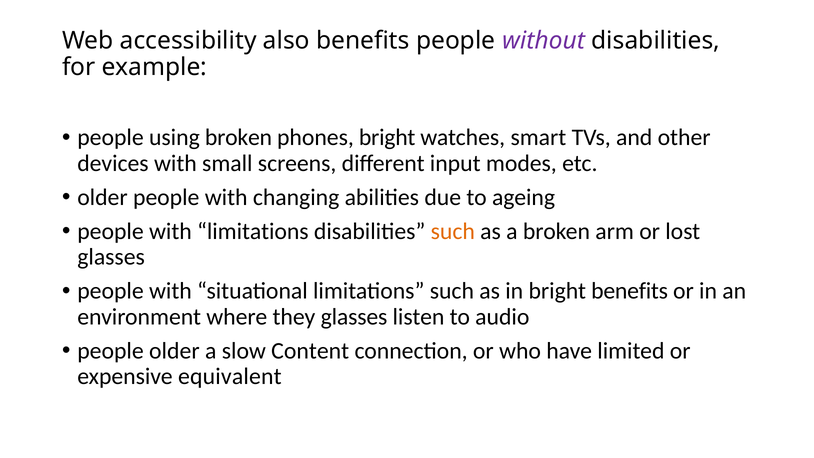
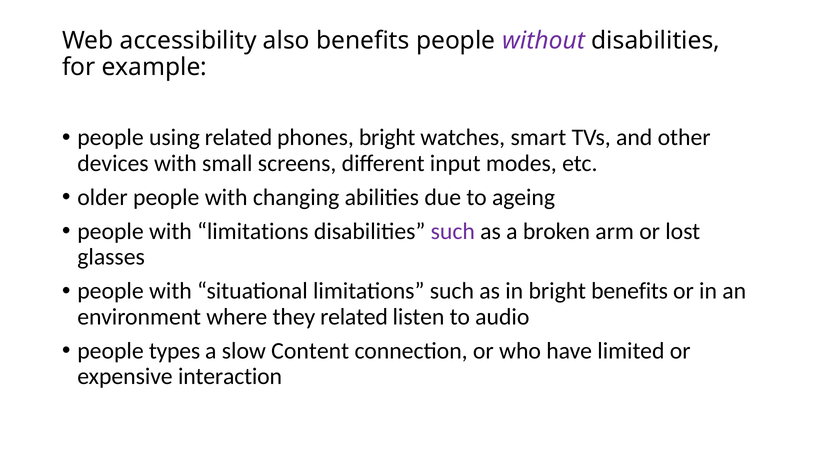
using broken: broken -> related
such at (453, 231) colour: orange -> purple
they glasses: glasses -> related
people older: older -> types
equivalent: equivalent -> interaction
